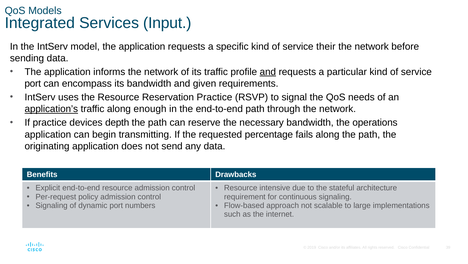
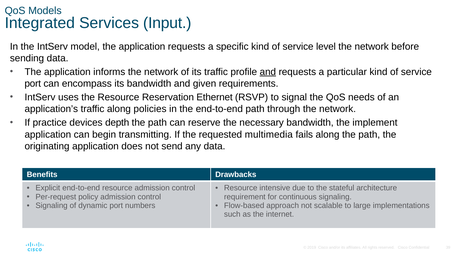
their: their -> level
Reservation Practice: Practice -> Ethernet
application’s underline: present -> none
enough: enough -> policies
operations: operations -> implement
percentage: percentage -> multimedia
